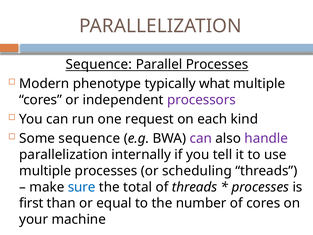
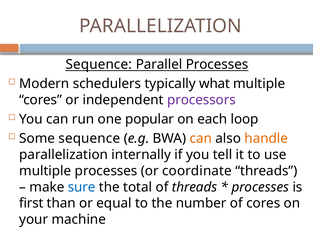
phenotype: phenotype -> schedulers
request: request -> popular
kind: kind -> loop
can at (201, 138) colour: purple -> orange
handle colour: purple -> orange
scheduling: scheduling -> coordinate
